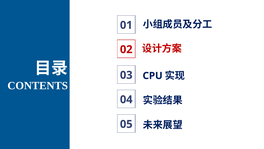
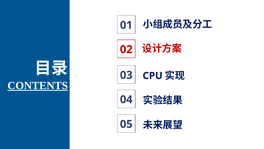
CONTENTS underline: none -> present
